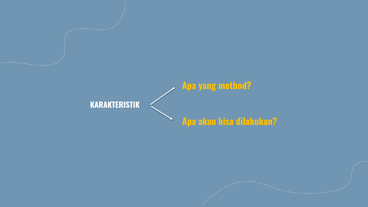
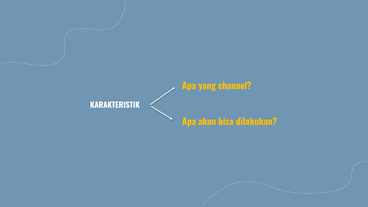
method: method -> channel
